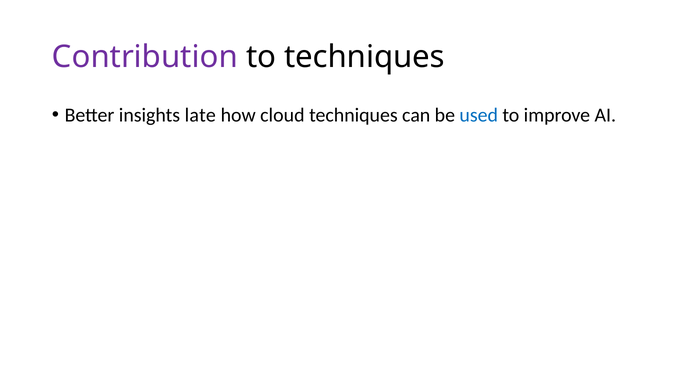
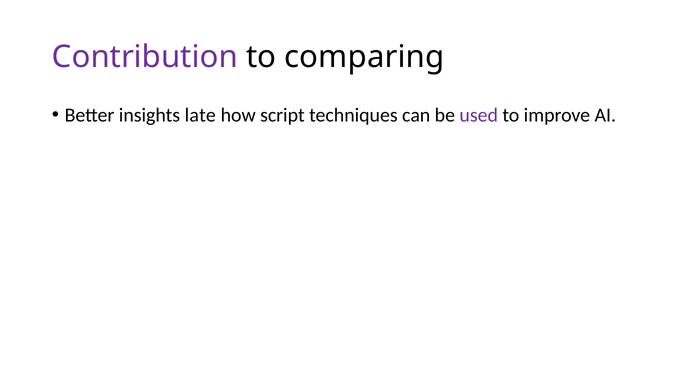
to techniques: techniques -> comparing
cloud: cloud -> script
used colour: blue -> purple
